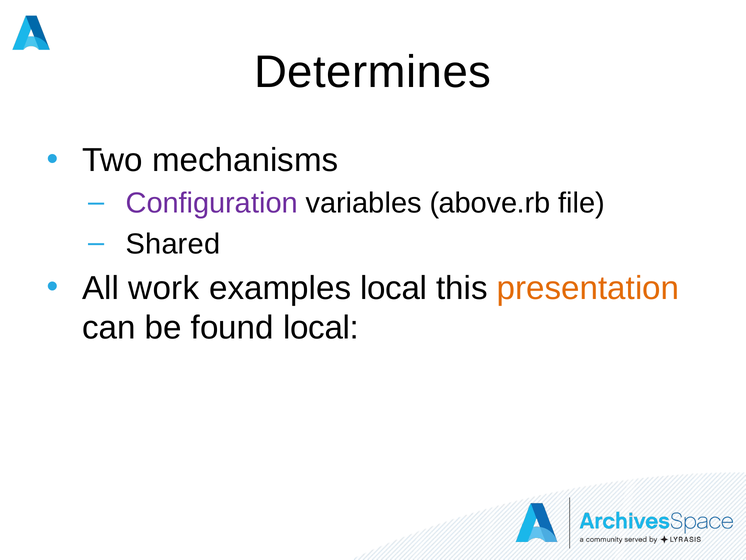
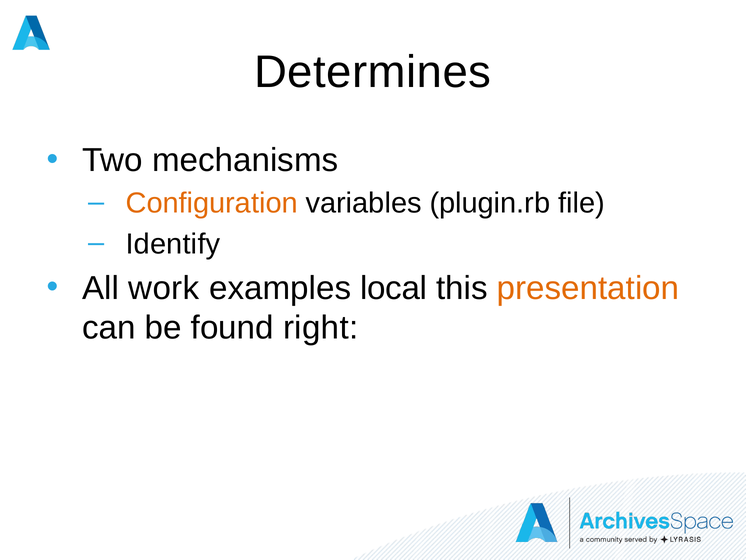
Configuration colour: purple -> orange
above.rb: above.rb -> plugin.rb
Shared: Shared -> Identify
found local: local -> right
